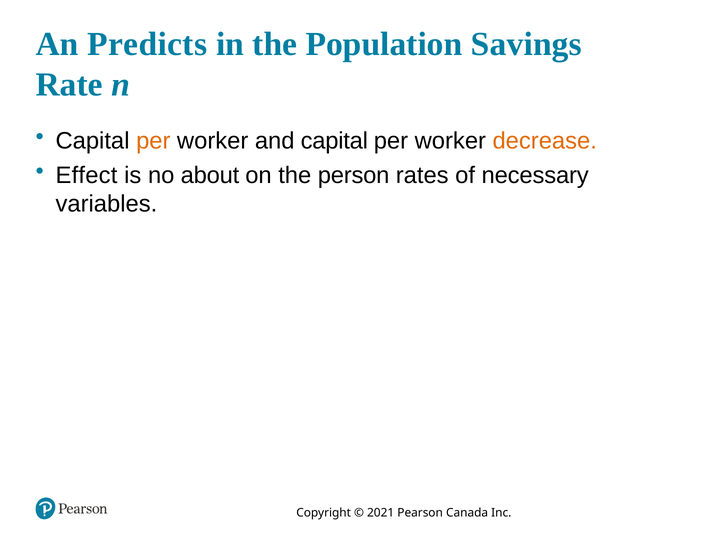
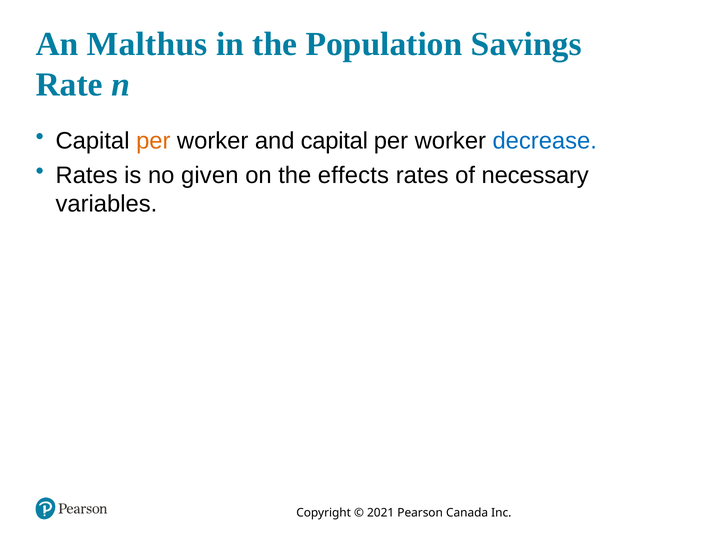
Predicts: Predicts -> Malthus
decrease colour: orange -> blue
Effect at (87, 175): Effect -> Rates
about: about -> given
person: person -> effects
